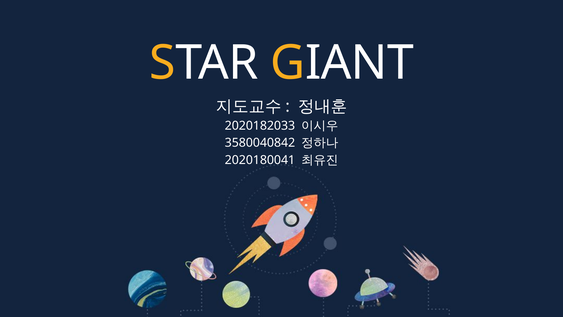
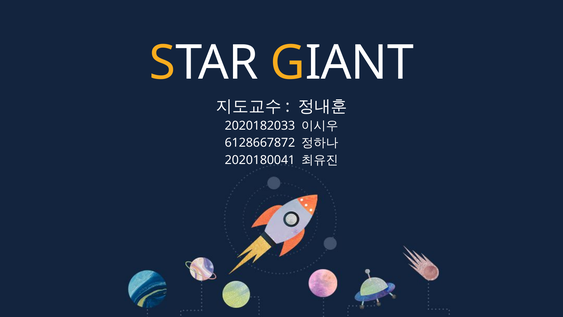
3580040842: 3580040842 -> 6128667872
